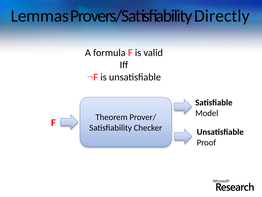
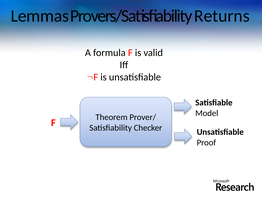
Directly: Directly -> Returns
